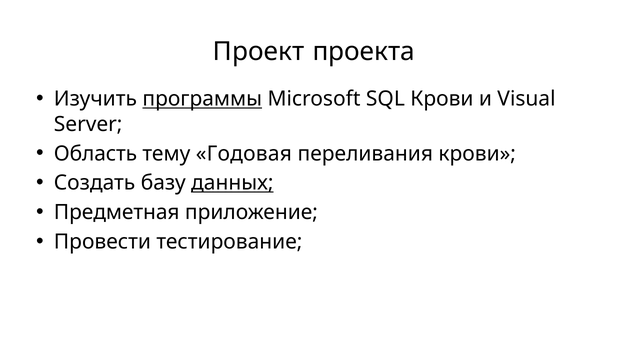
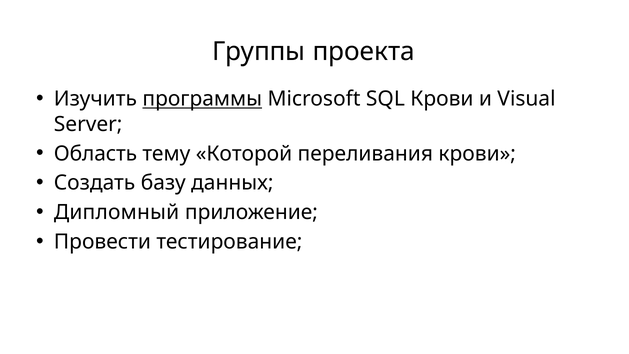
Проект: Проект -> Группы
Годовая: Годовая -> Которой
данных underline: present -> none
Предметная: Предметная -> Дипломный
